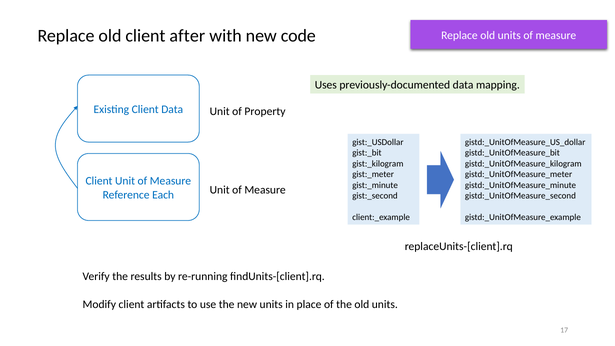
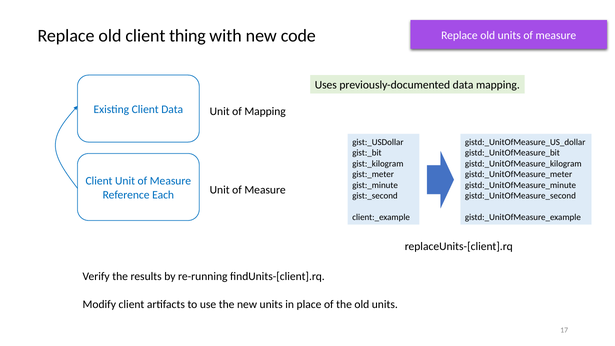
after: after -> thing
of Property: Property -> Mapping
